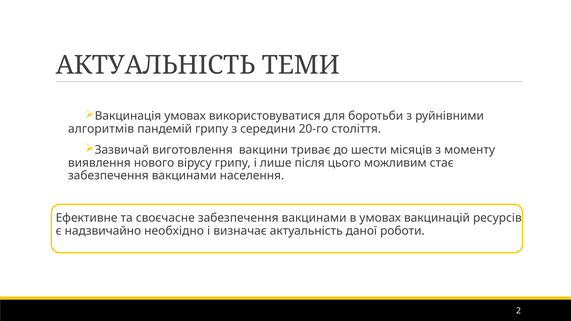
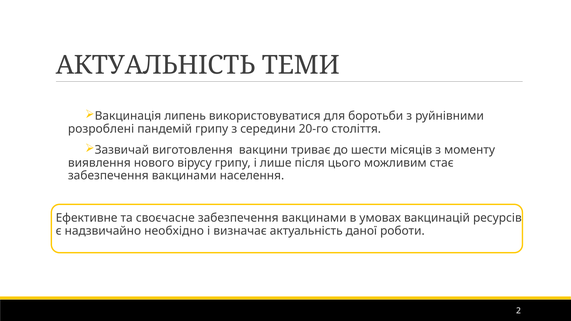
Вакцинація умовах: умовах -> липень
алгоритмів: алгоритмів -> розроблені
